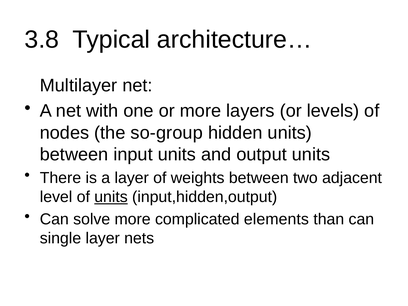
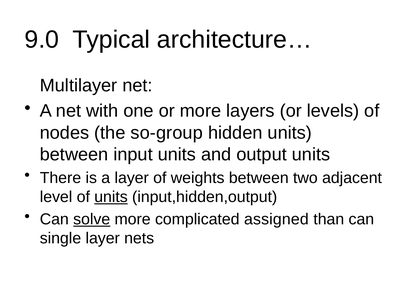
3.8: 3.8 -> 9.0
solve underline: none -> present
elements: elements -> assigned
